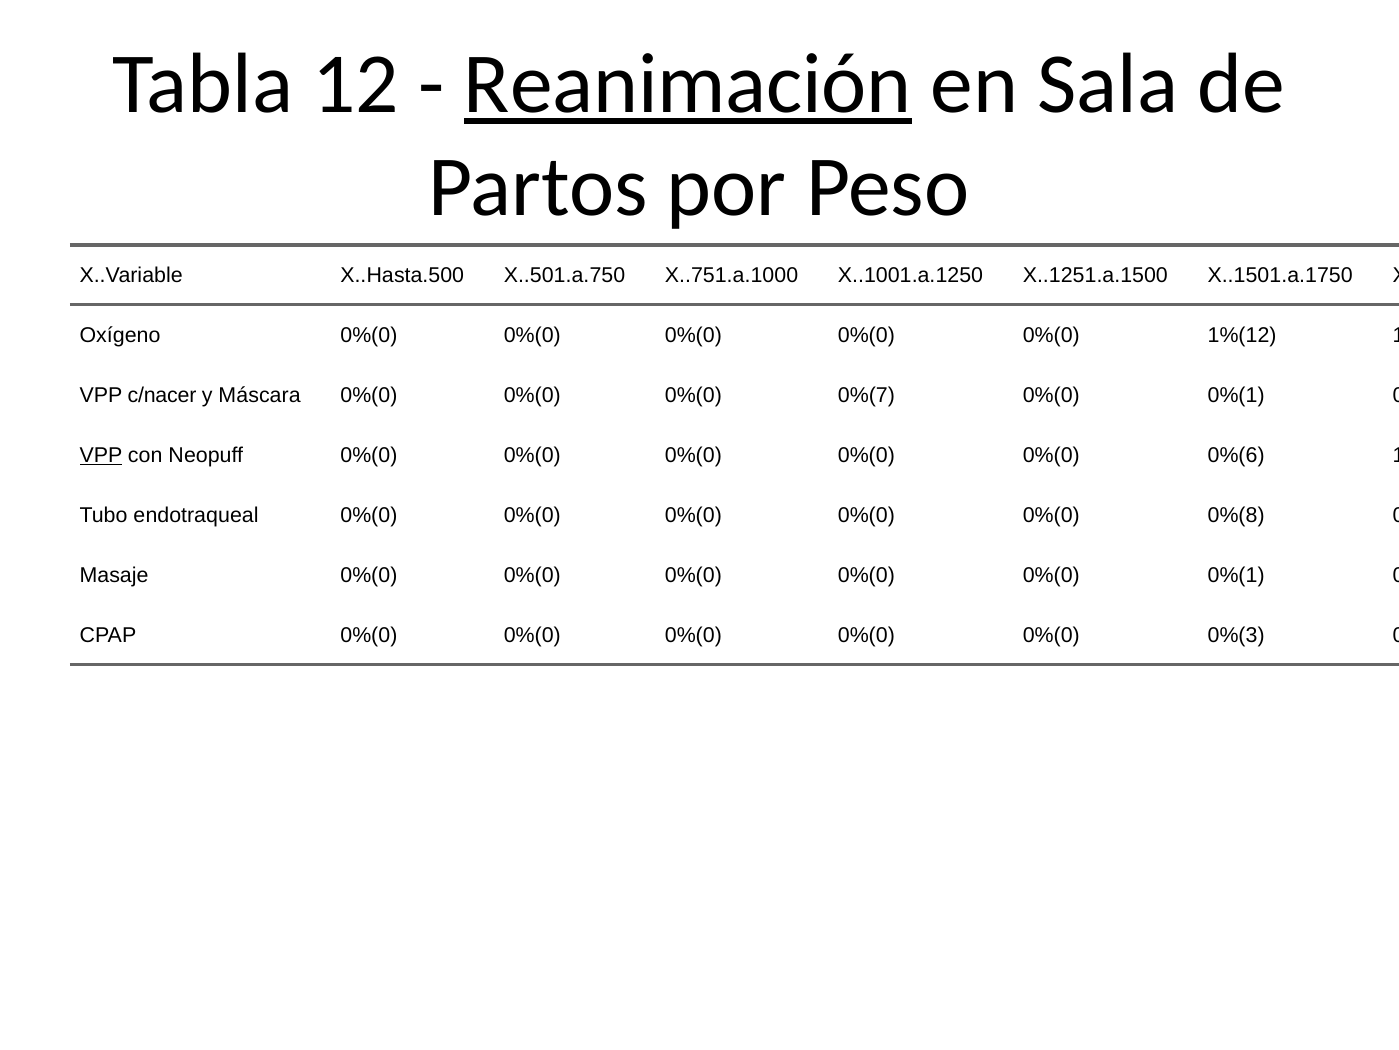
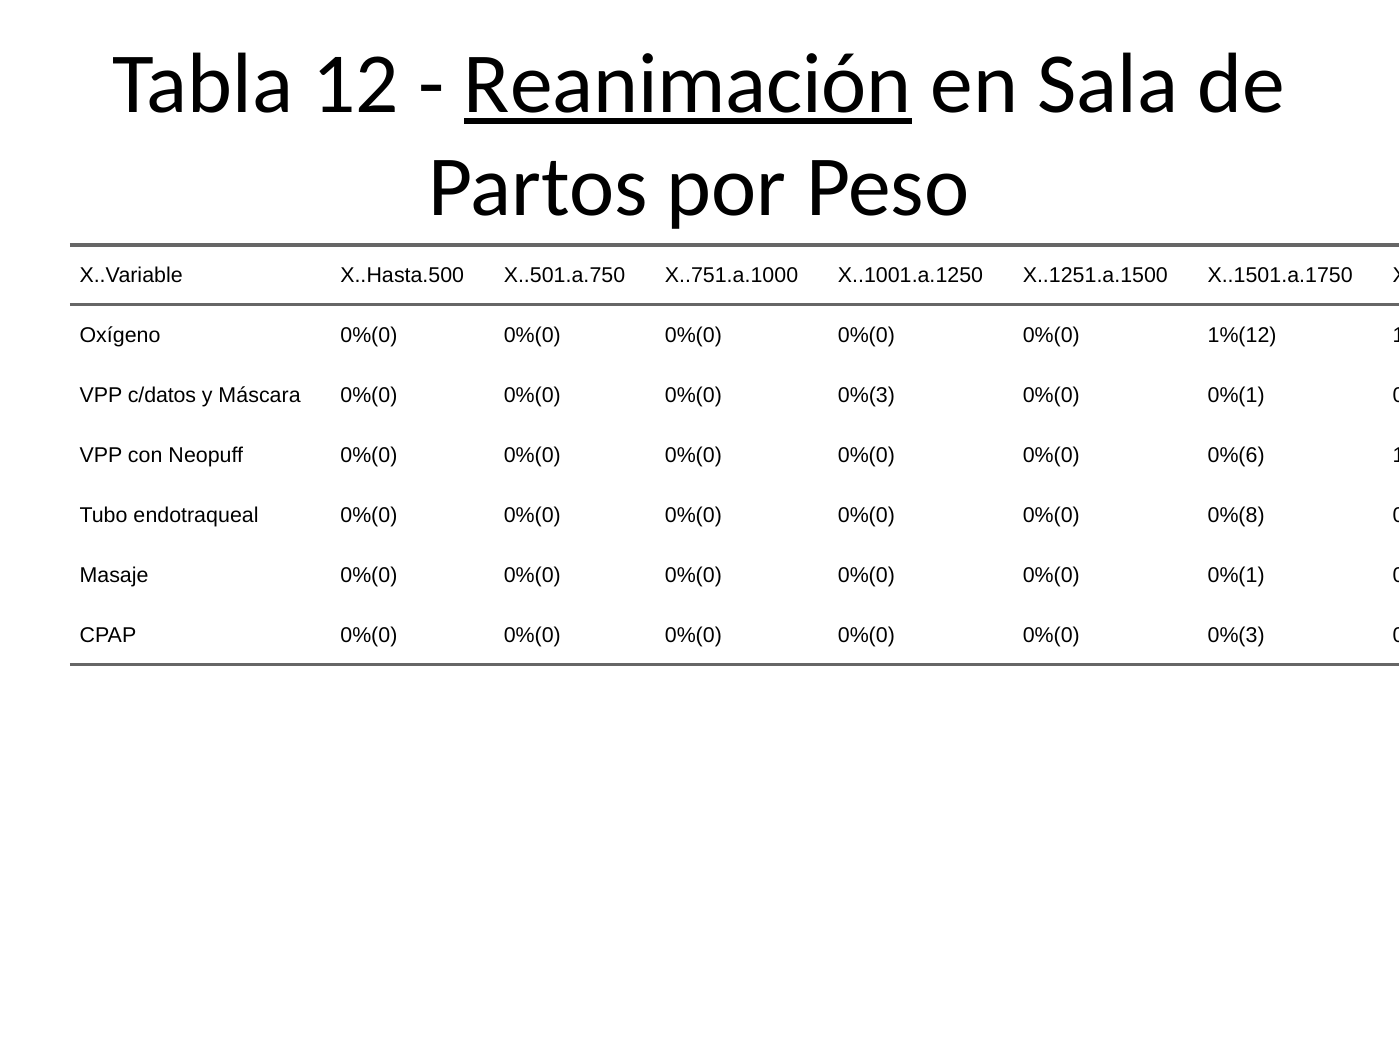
c/nacer: c/nacer -> c/datos
0%(7 at (866, 395): 0%(7 -> 0%(3
VPP at (101, 455) underline: present -> none
